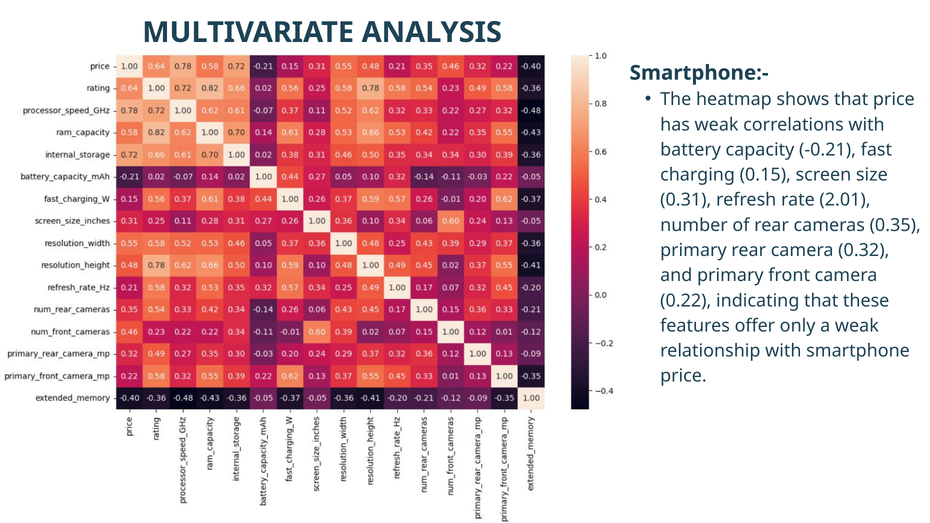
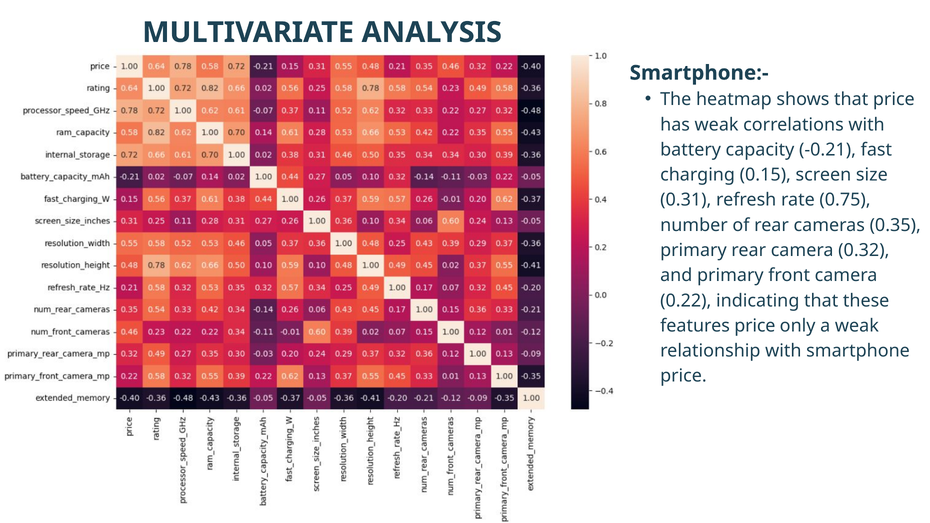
2.01: 2.01 -> 0.75
features offer: offer -> price
